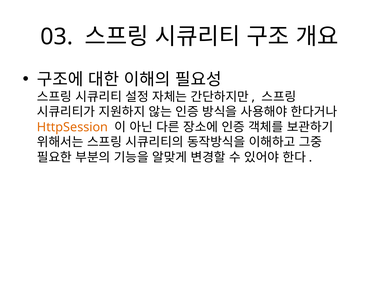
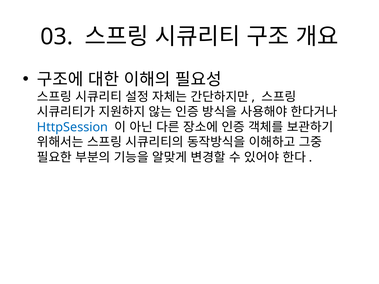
HttpSession colour: orange -> blue
